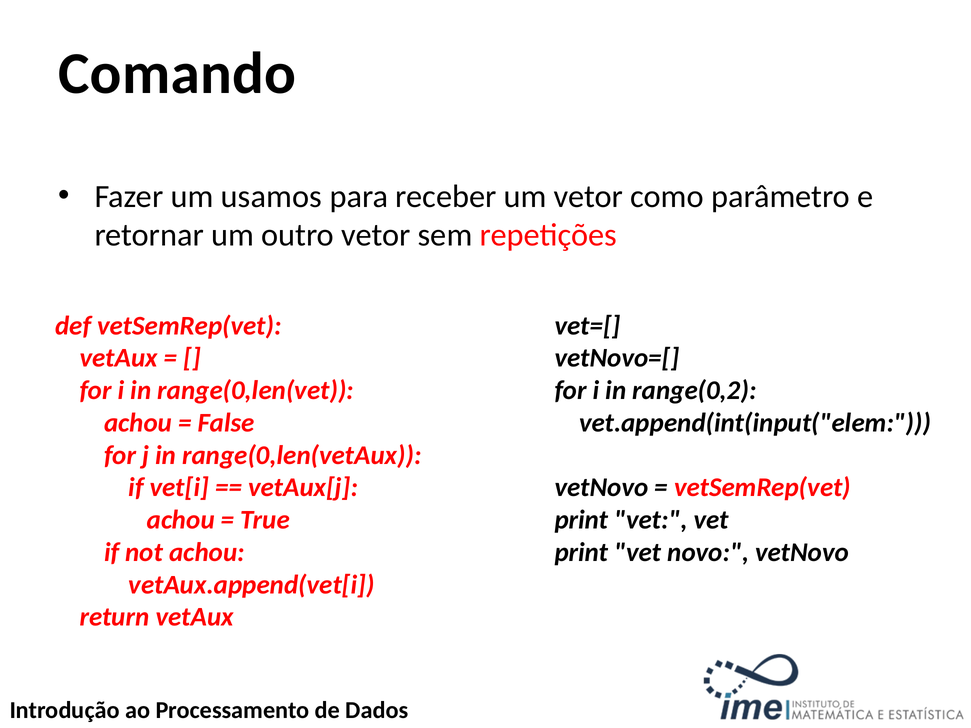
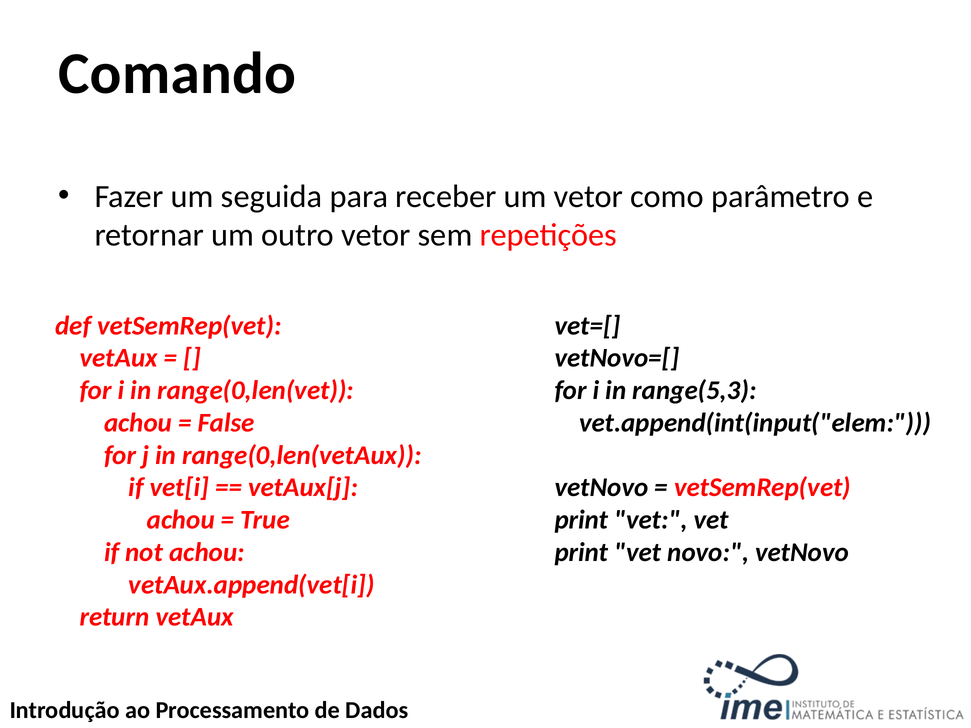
usamos: usamos -> seguida
range(0,2: range(0,2 -> range(5,3
